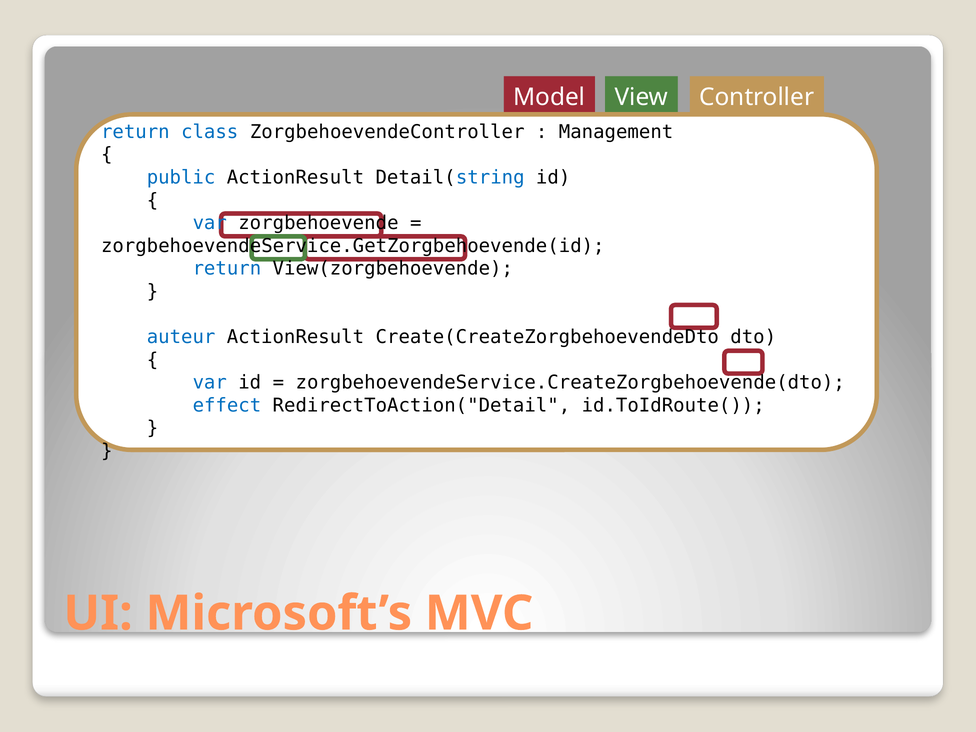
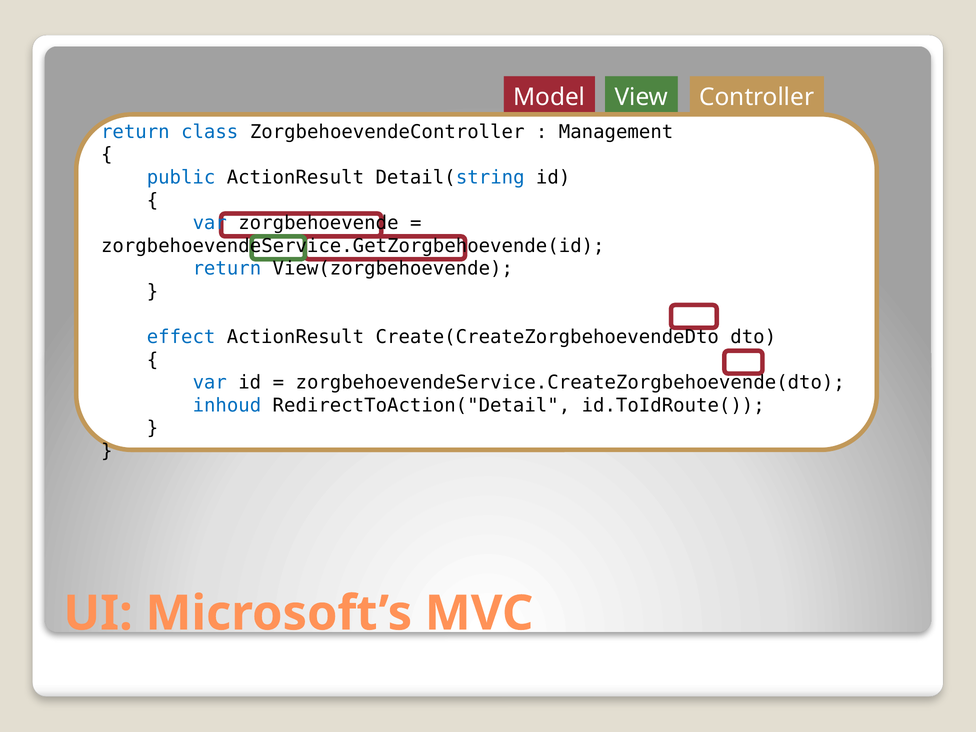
auteur: auteur -> effect
effect: effect -> inhoud
